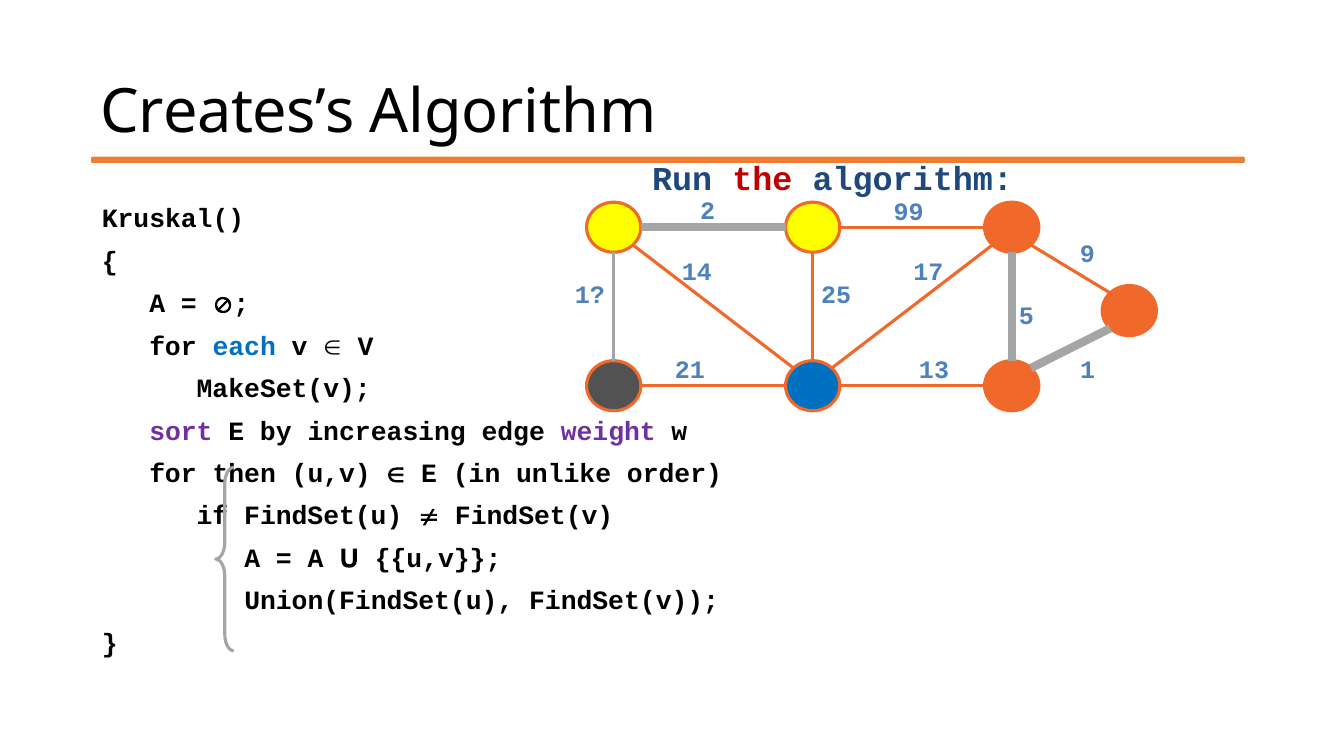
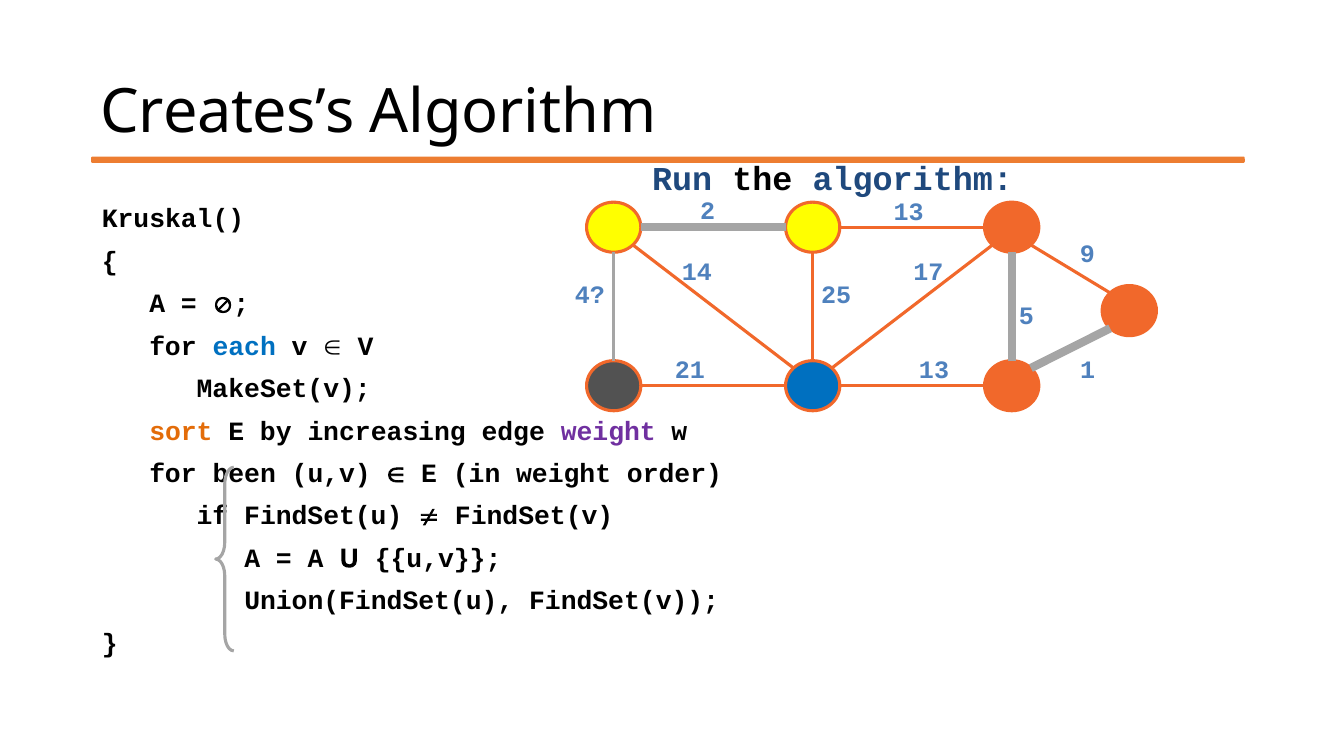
the colour: red -> black
2 99: 99 -> 13
1 at (590, 296): 1 -> 4
sort colour: purple -> orange
then: then -> been
in unlike: unlike -> weight
